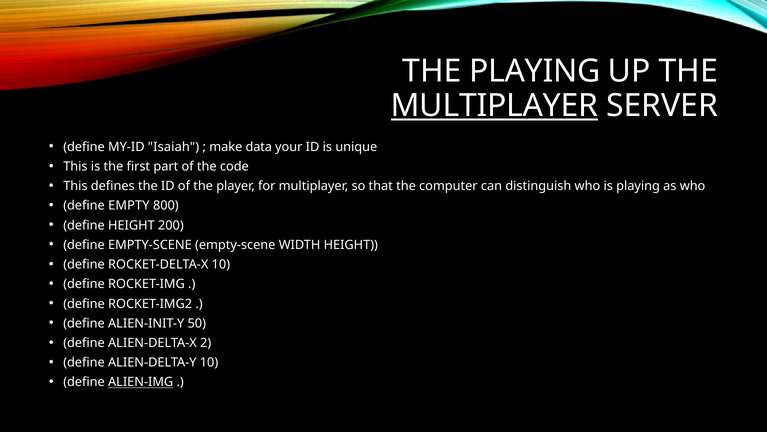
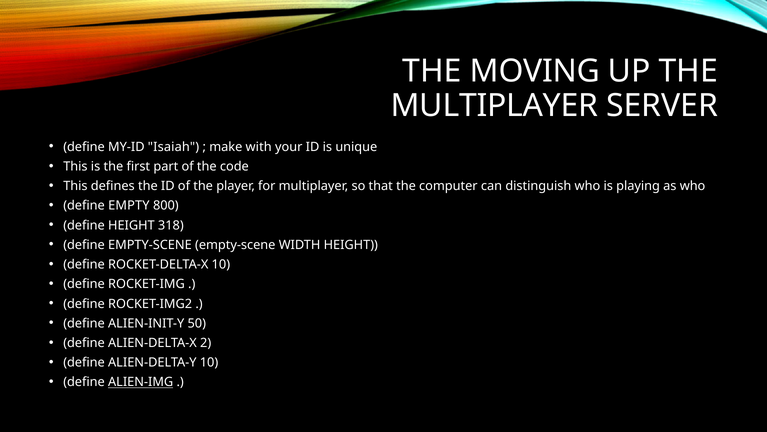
THE PLAYING: PLAYING -> MOVING
MULTIPLAYER at (494, 106) underline: present -> none
data: data -> with
200: 200 -> 318
